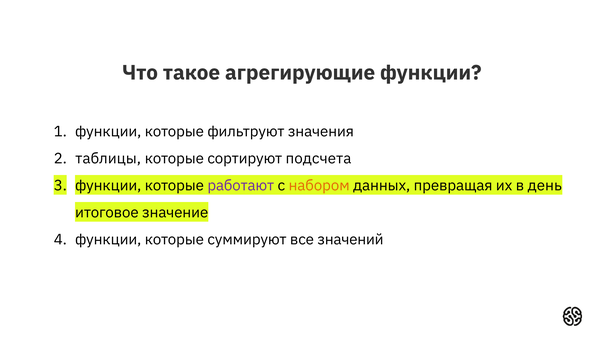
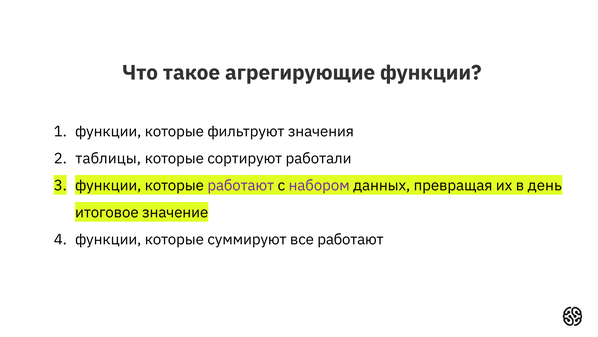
подсчета: подсчета -> работали
набором colour: orange -> purple
все значений: значений -> работают
